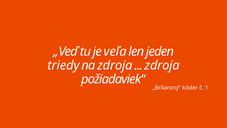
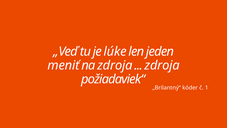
veľa: veľa -> lúke
triedy: triedy -> meniť
